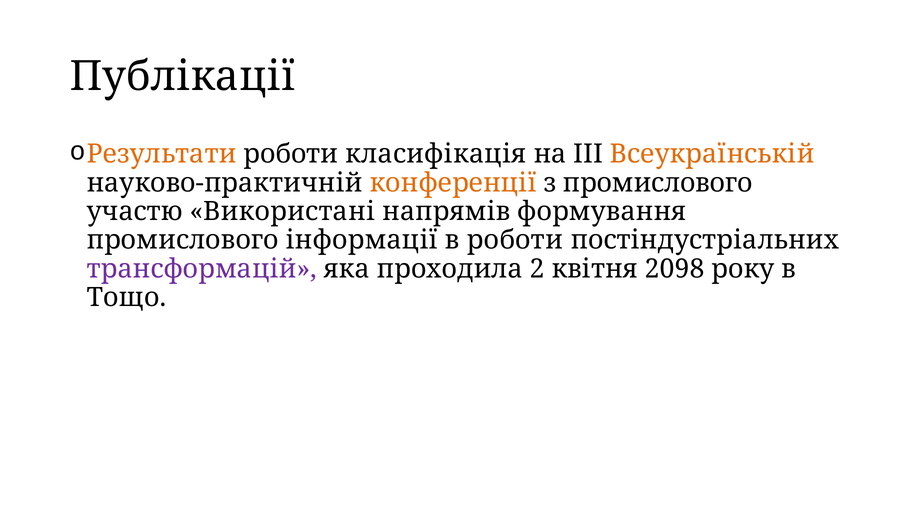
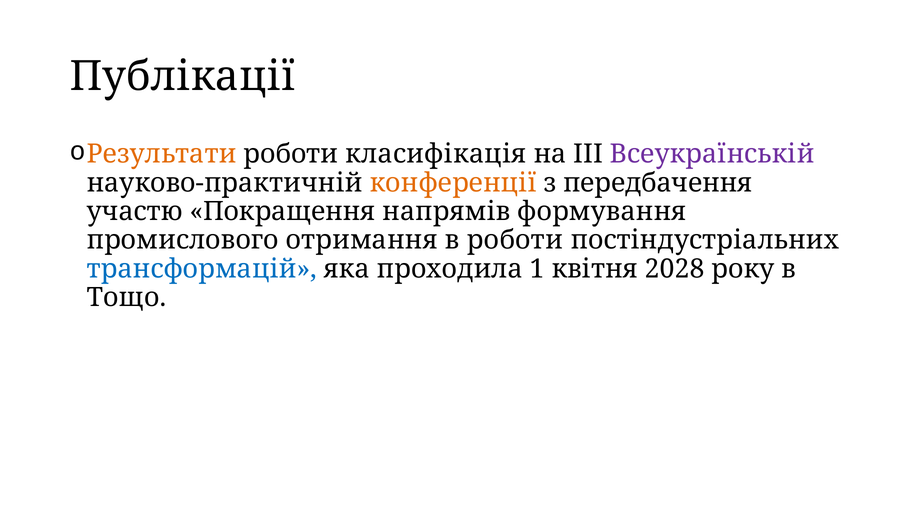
Всеукраїнській colour: orange -> purple
з промислового: промислового -> передбачення
Використані: Використані -> Покращення
інформації: інформації -> отримання
трансформацій colour: purple -> blue
2: 2 -> 1
2098: 2098 -> 2028
